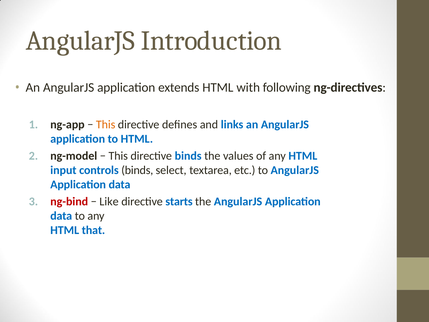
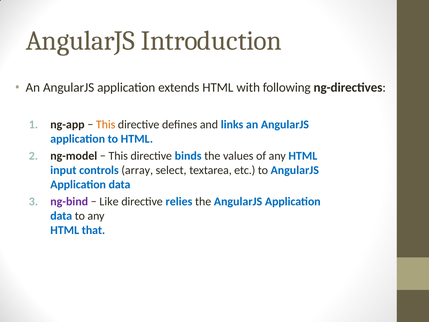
controls binds: binds -> array
ng-bind colour: red -> purple
starts: starts -> relies
